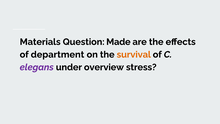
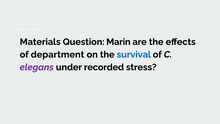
Made: Made -> Marin
survival colour: orange -> blue
overview: overview -> recorded
